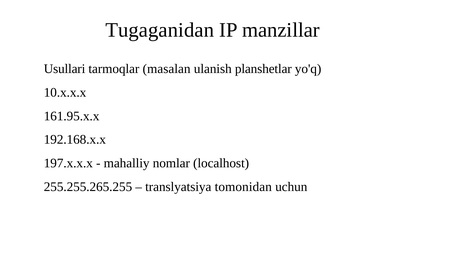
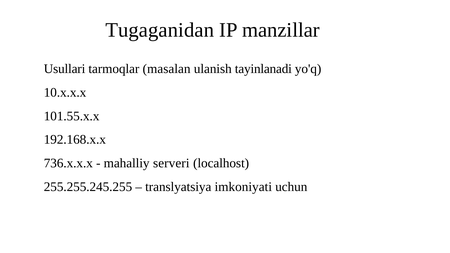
planshetlar: planshetlar -> tayinlanadi
161.95.x.x: 161.95.x.x -> 101.55.x.x
197.x.x.x: 197.x.x.x -> 736.x.x.x
nomlar: nomlar -> serveri
255.255.265.255: 255.255.265.255 -> 255.255.245.255
tomonidan: tomonidan -> imkoniyati
